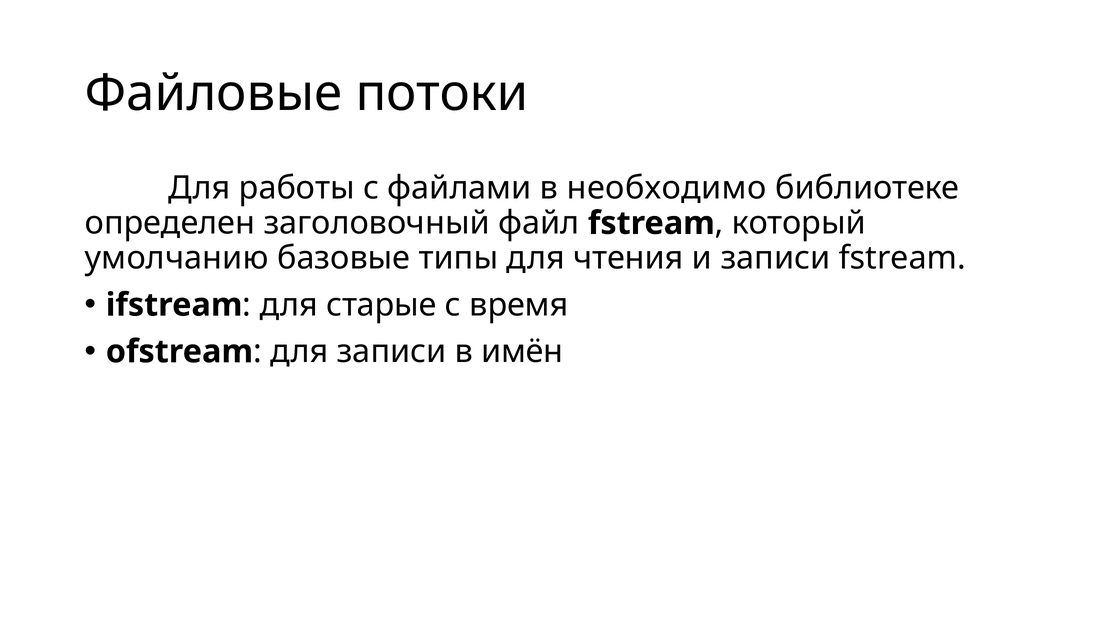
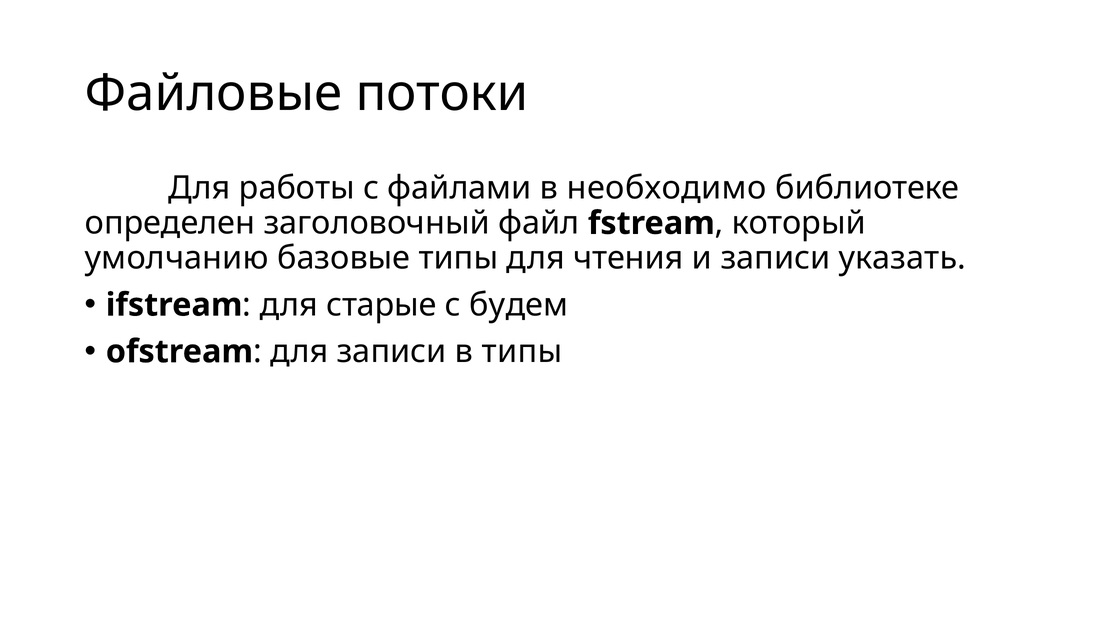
записи fstream: fstream -> указать
время: время -> будем
в имён: имён -> типы
